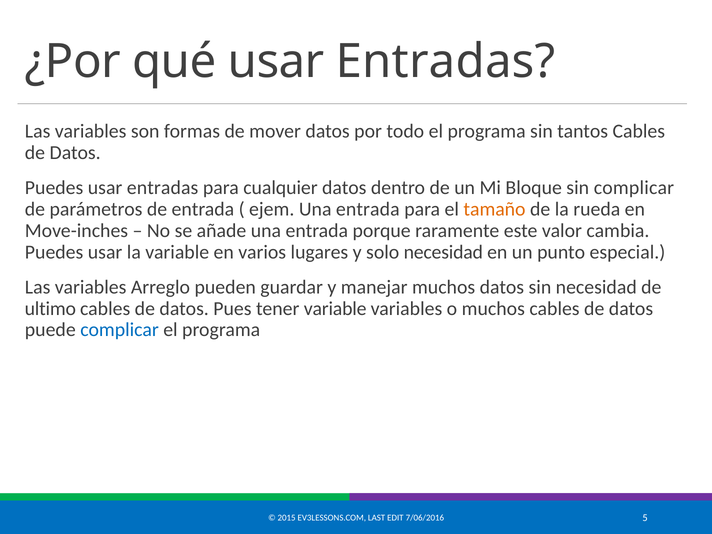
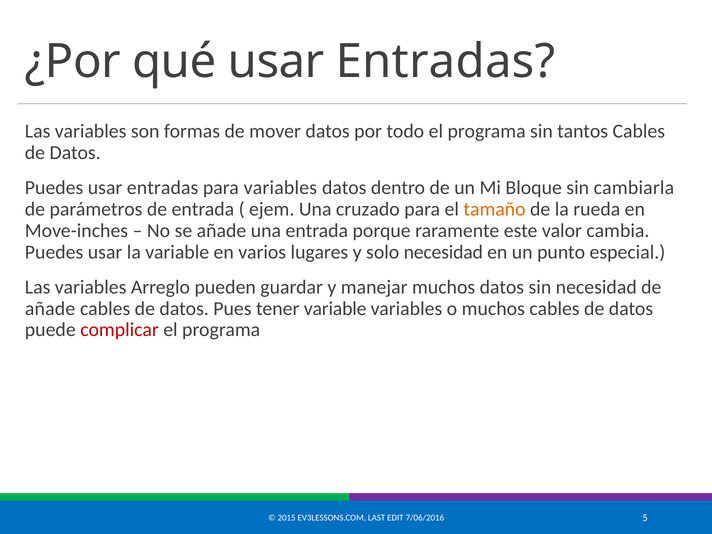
para cualquier: cualquier -> variables
sin complicar: complicar -> cambiarla
ejem Una entrada: entrada -> cruzado
ultimo at (50, 309): ultimo -> añade
complicar at (120, 330) colour: blue -> red
